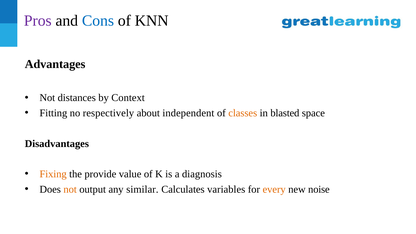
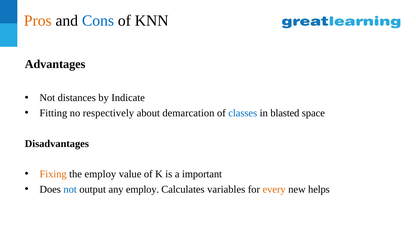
Pros colour: purple -> orange
Context: Context -> Indicate
independent: independent -> demarcation
classes colour: orange -> blue
the provide: provide -> employ
diagnosis: diagnosis -> important
not at (70, 189) colour: orange -> blue
any similar: similar -> employ
noise: noise -> helps
